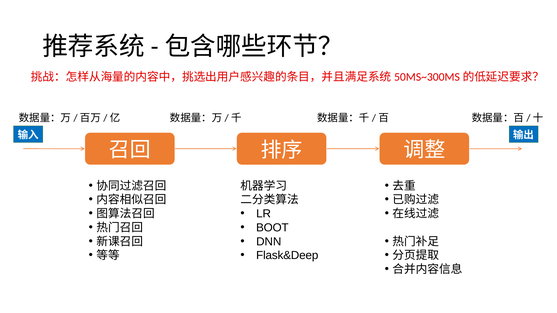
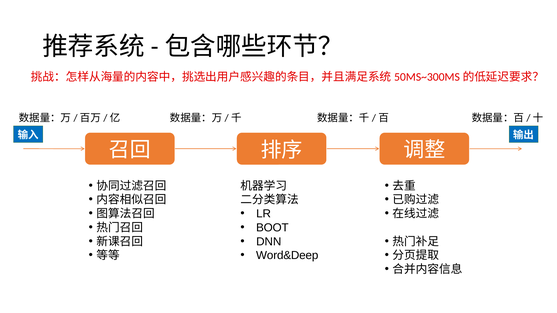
Flask&Deep: Flask&Deep -> Word&Deep
